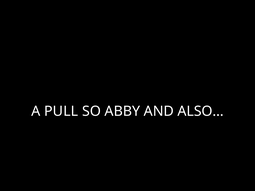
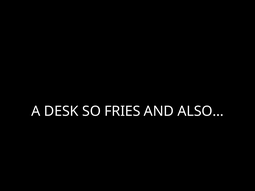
PULL: PULL -> DESK
ABBY: ABBY -> FRIES
